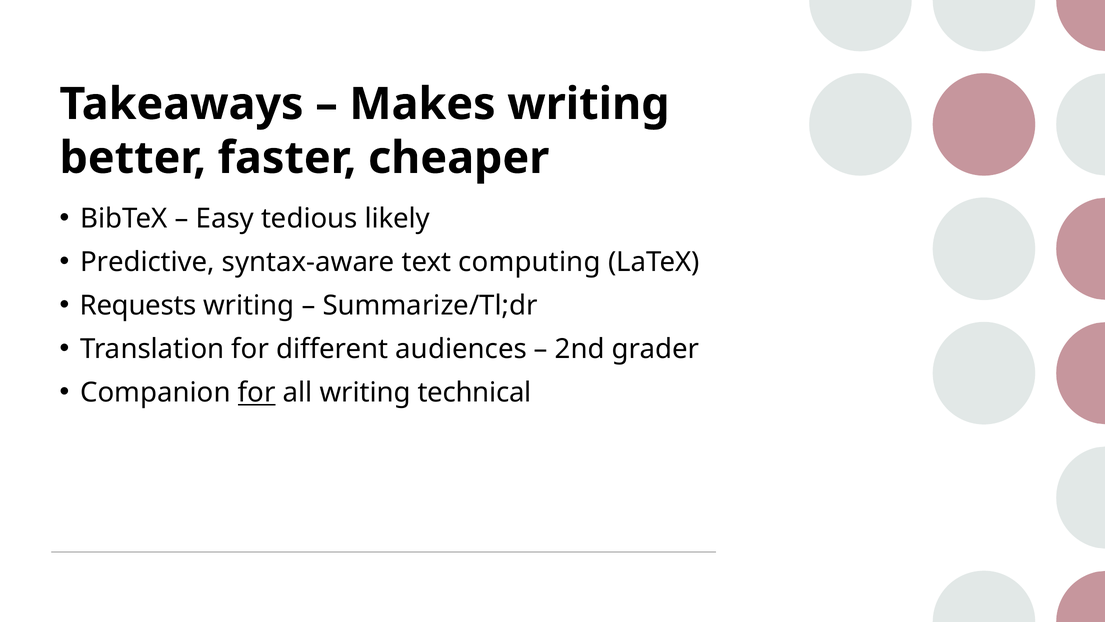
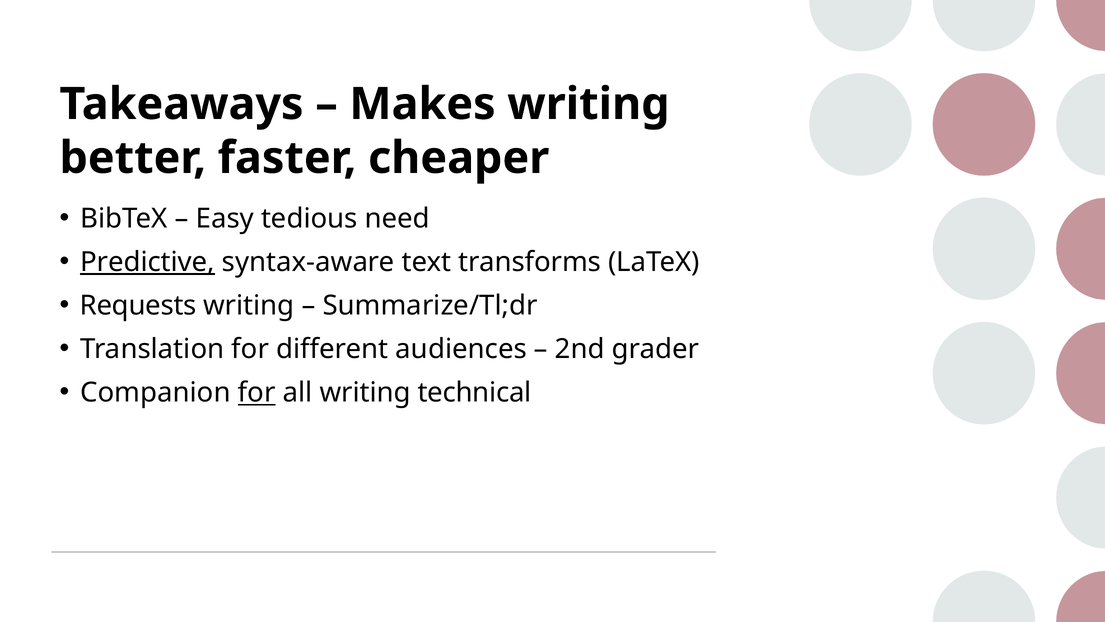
likely: likely -> need
Predictive underline: none -> present
computing: computing -> transforms
